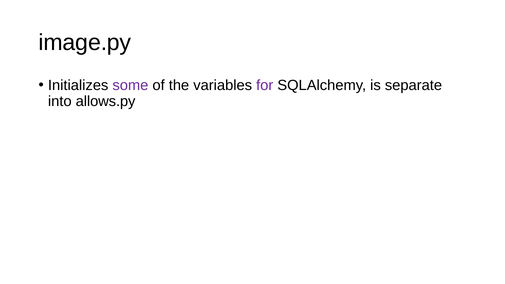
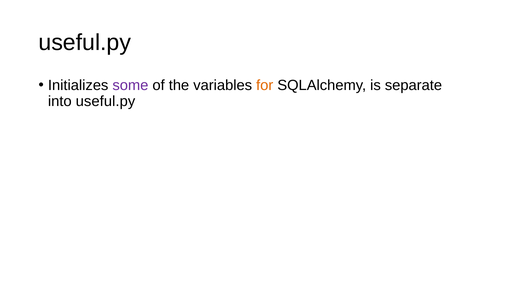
image.py at (85, 42): image.py -> useful.py
for colour: purple -> orange
into allows.py: allows.py -> useful.py
